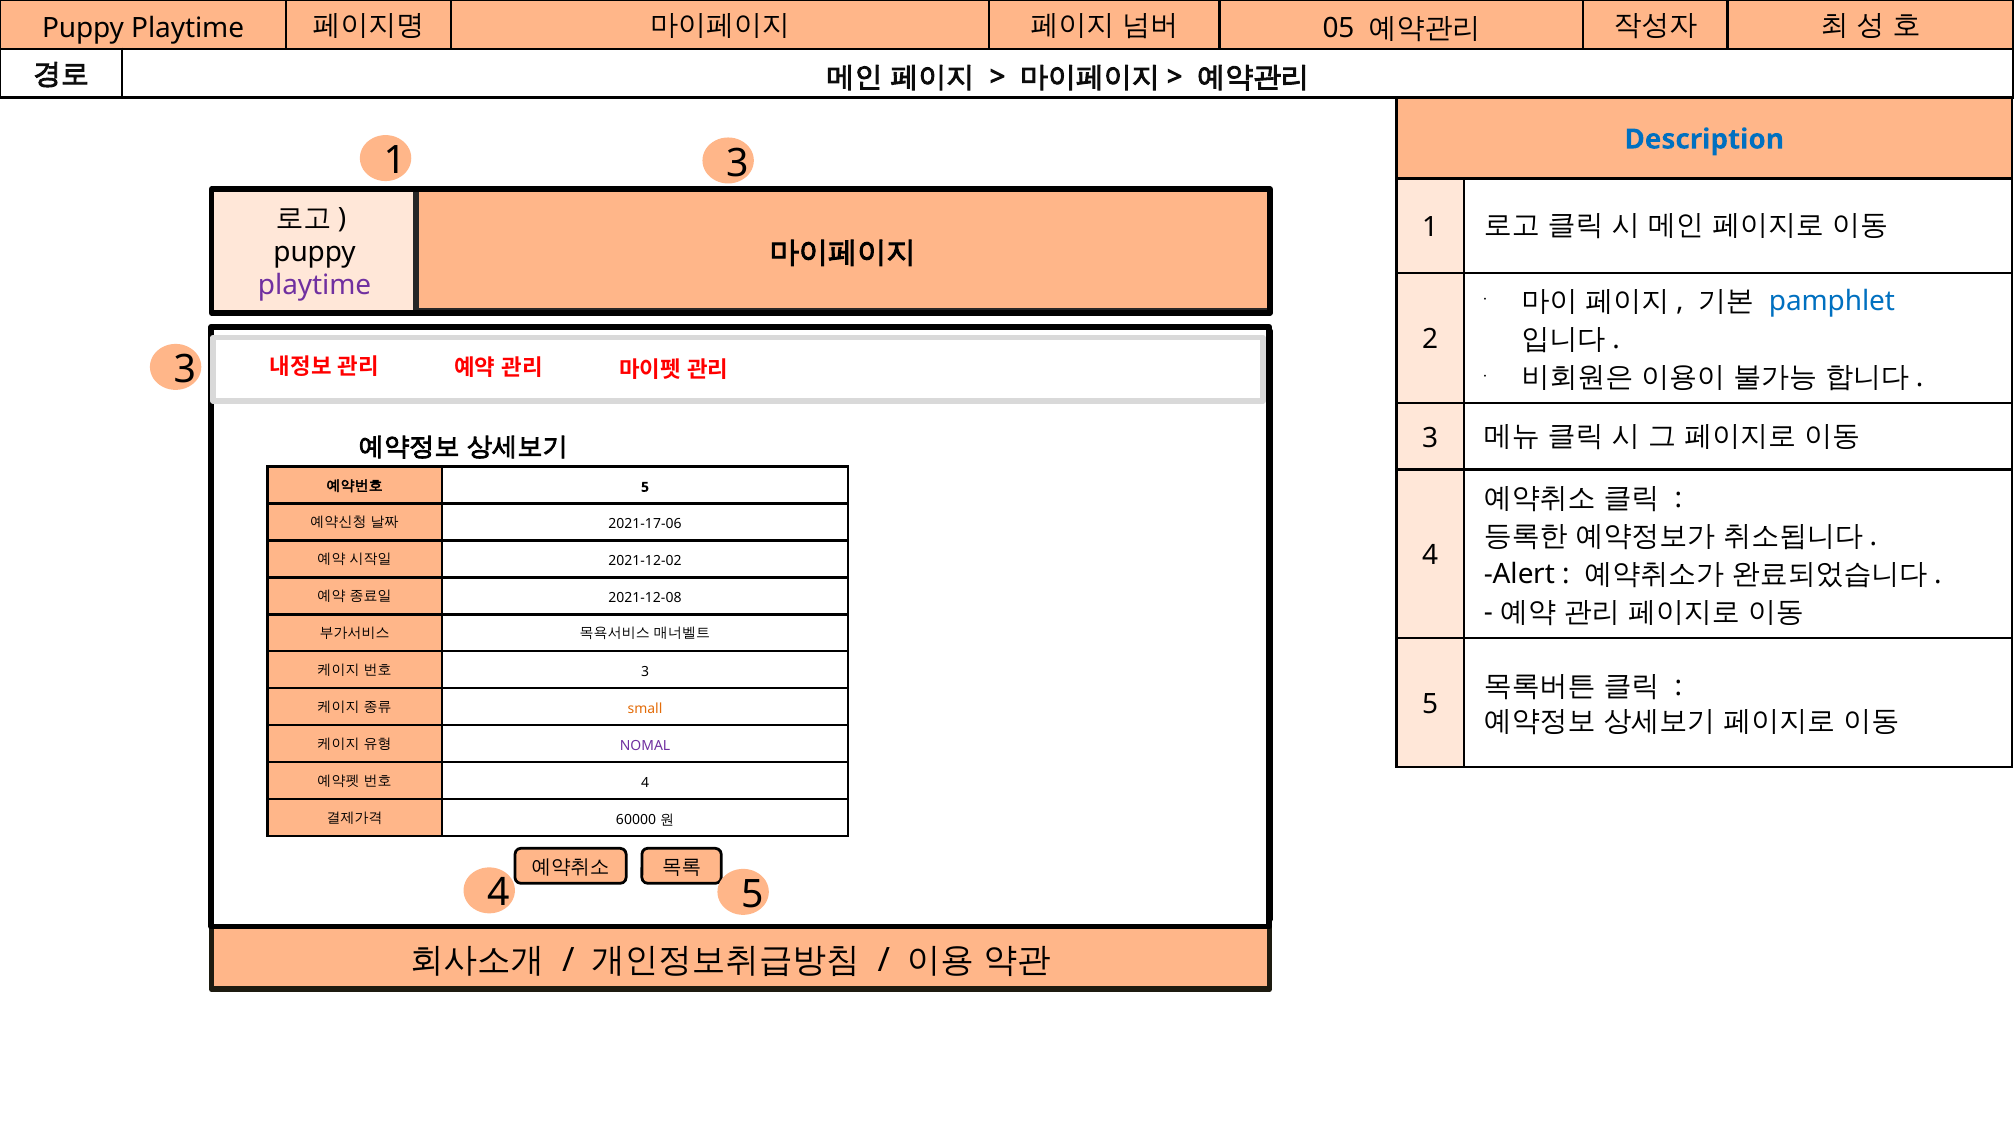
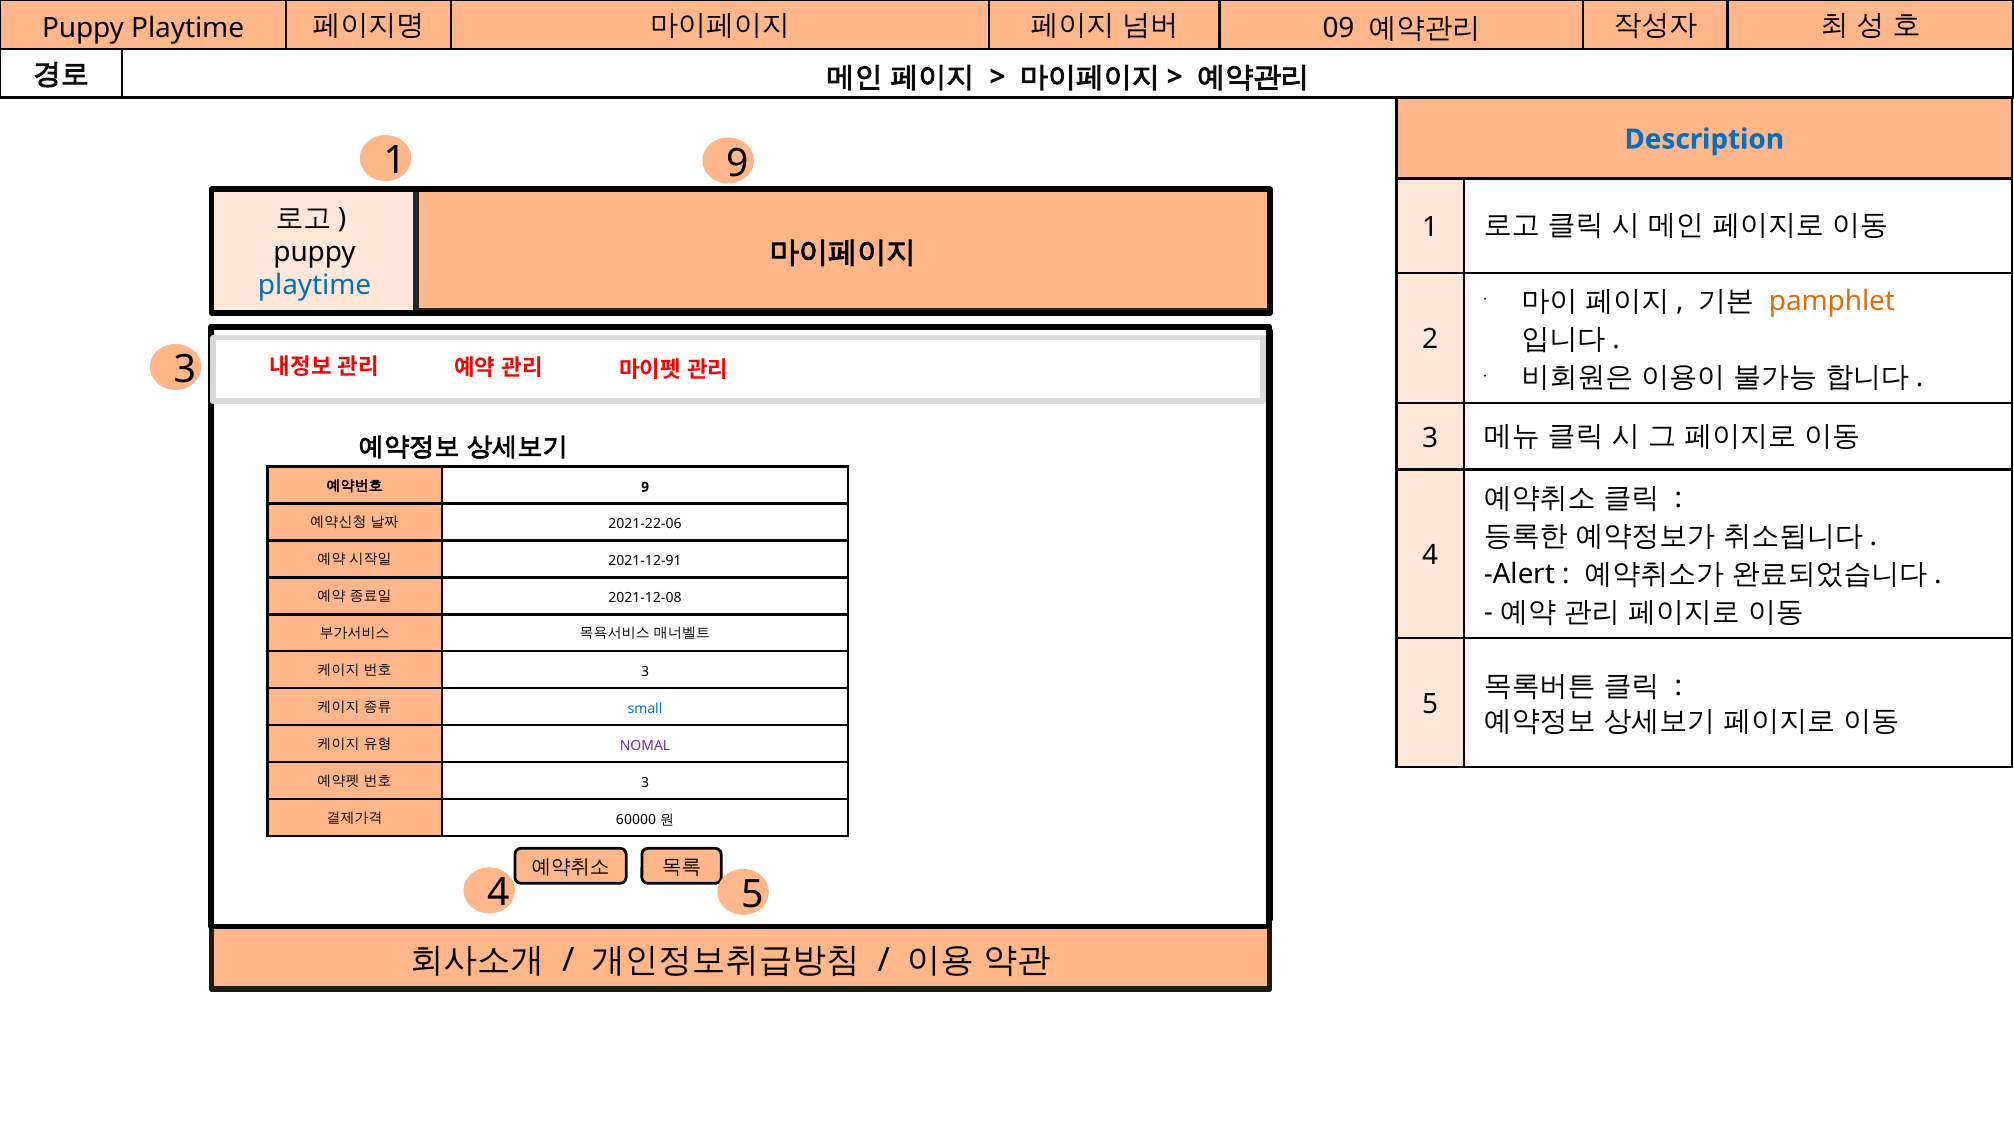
05: 05 -> 09
1 3: 3 -> 9
playtime at (315, 286) colour: purple -> blue
pamphlet colour: blue -> orange
5 at (645, 487): 5 -> 9
2021-17-06: 2021-17-06 -> 2021-22-06
2021-12-02: 2021-12-02 -> 2021-12-91
small colour: orange -> blue
4 at (645, 783): 4 -> 3
